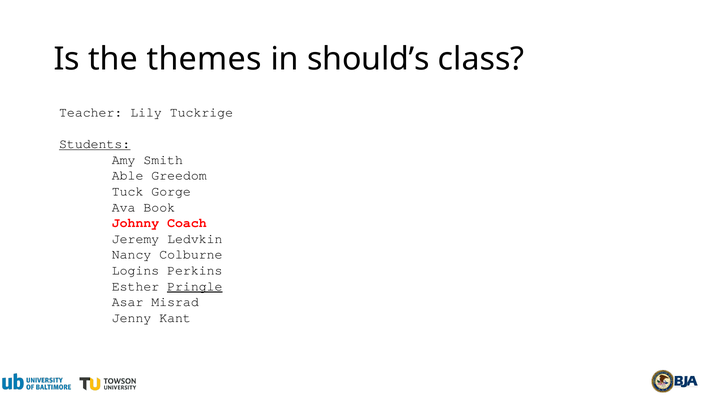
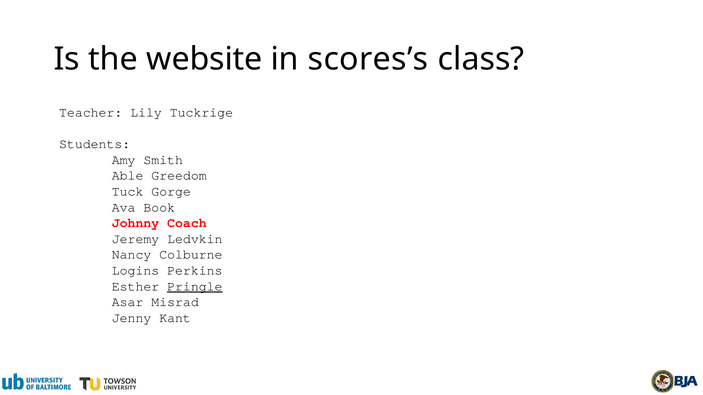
themes: themes -> website
should’s: should’s -> scores’s
Students underline: present -> none
